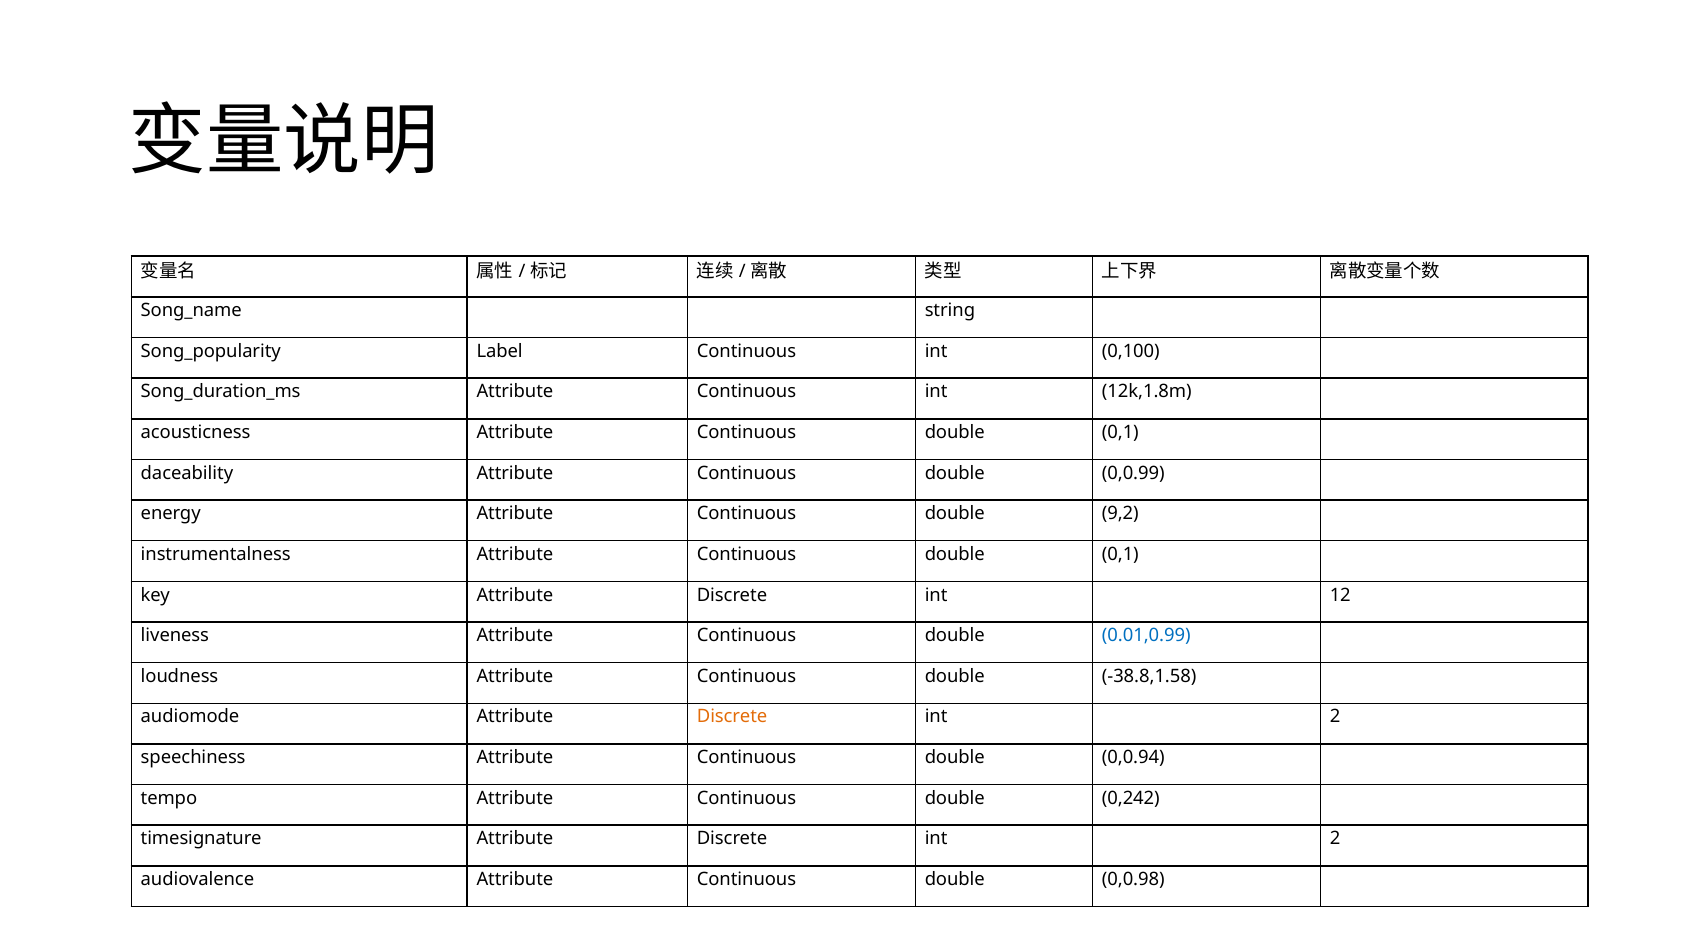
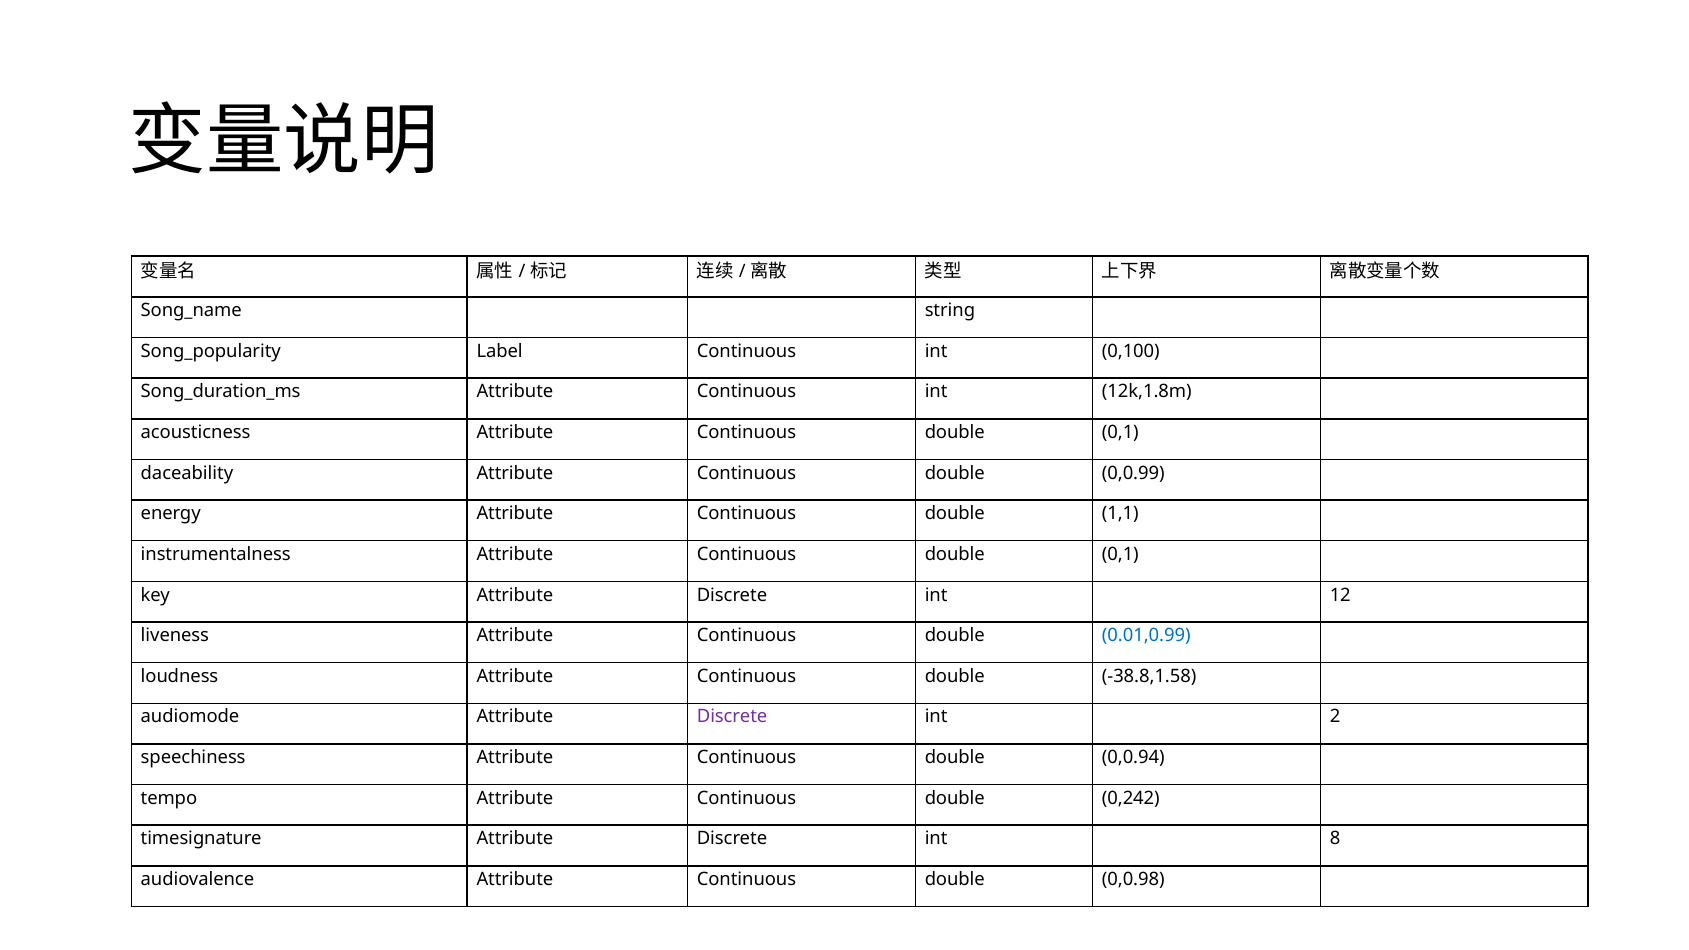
9,2: 9,2 -> 1,1
Discrete at (732, 717) colour: orange -> purple
2 at (1335, 839): 2 -> 8
